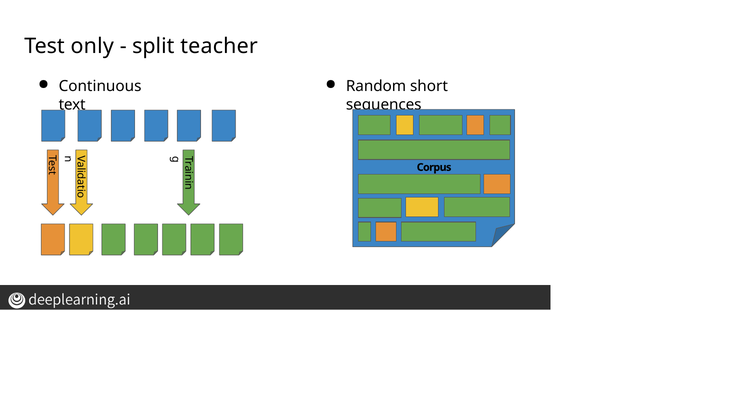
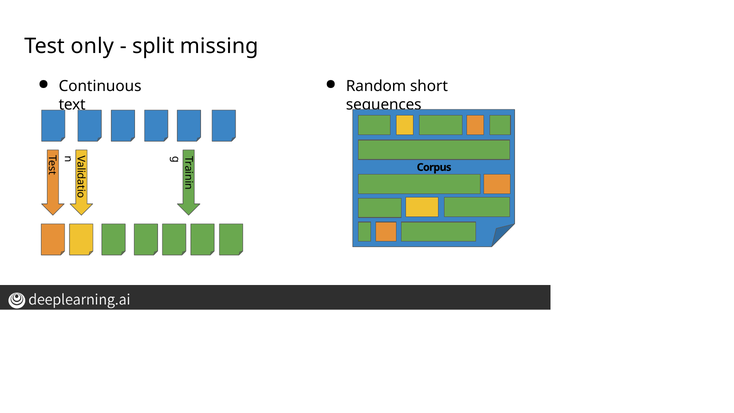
teacher: teacher -> missing
